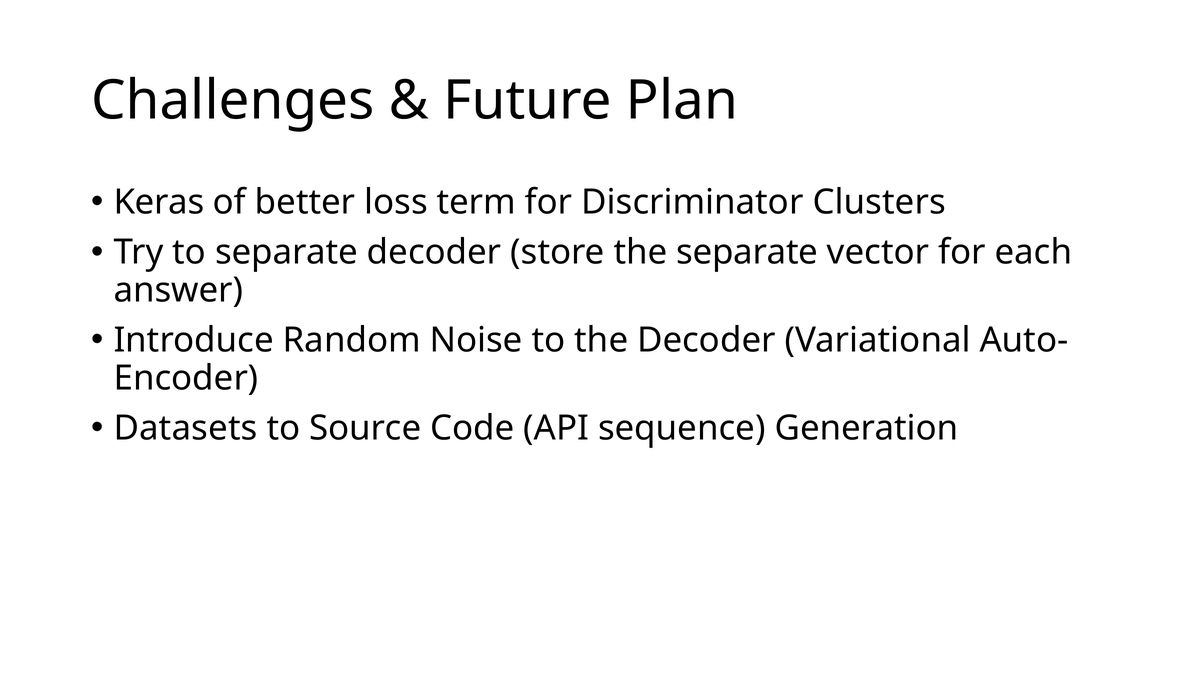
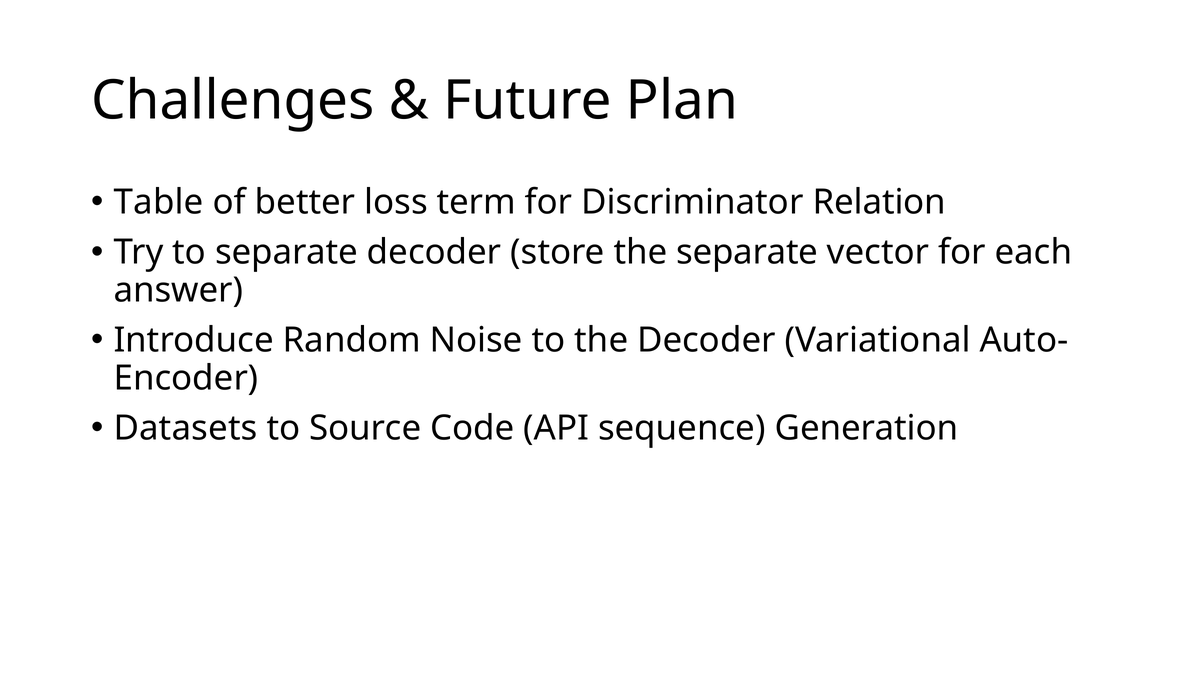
Keras: Keras -> Table
Clusters: Clusters -> Relation
